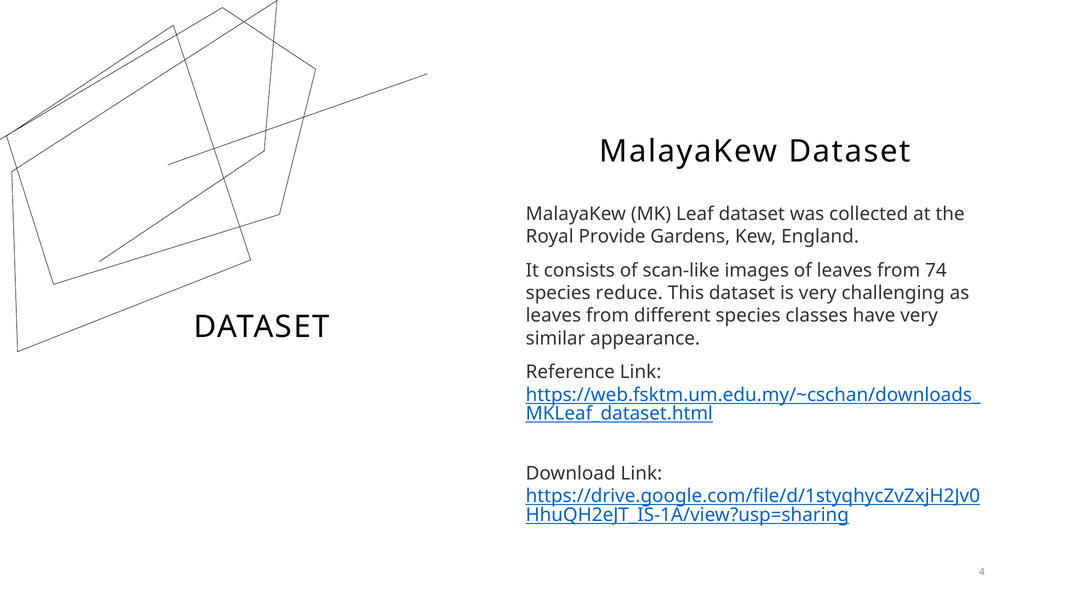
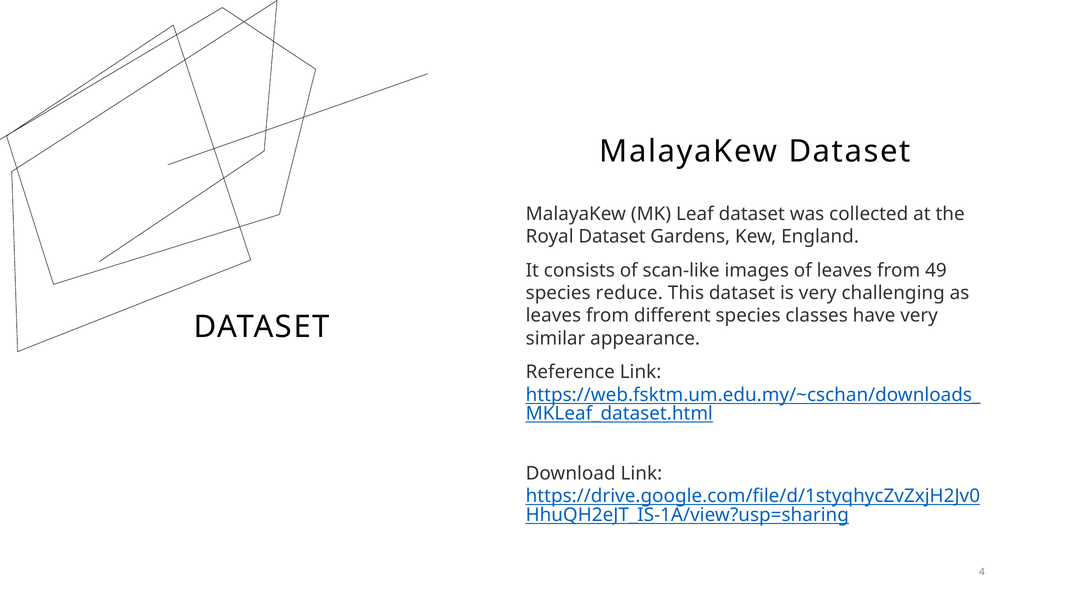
Royal Provide: Provide -> Dataset
74: 74 -> 49
